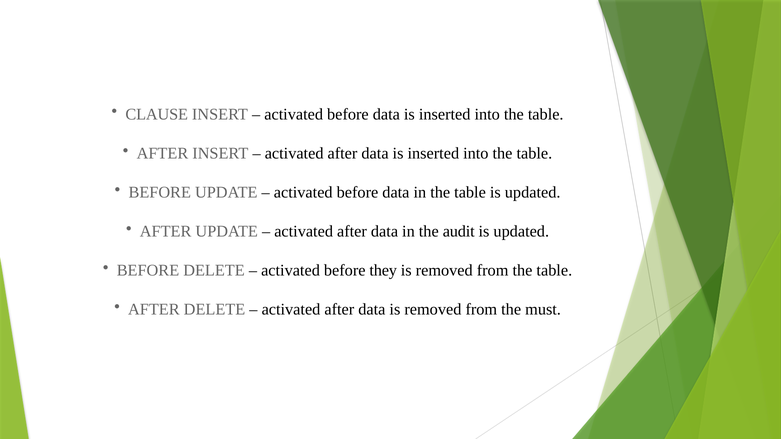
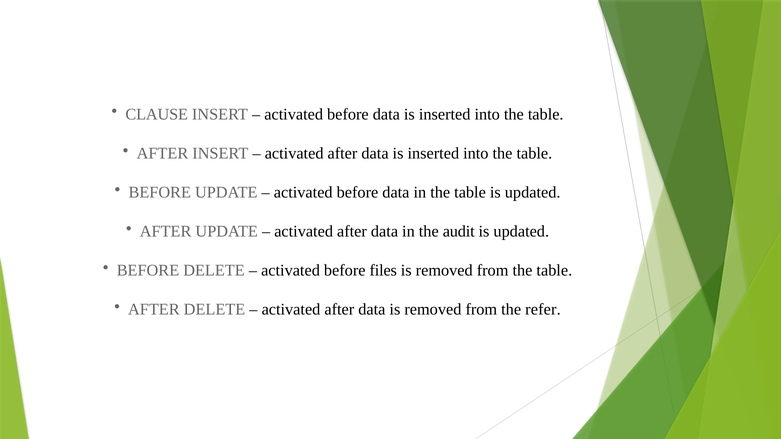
they: they -> files
must: must -> refer
